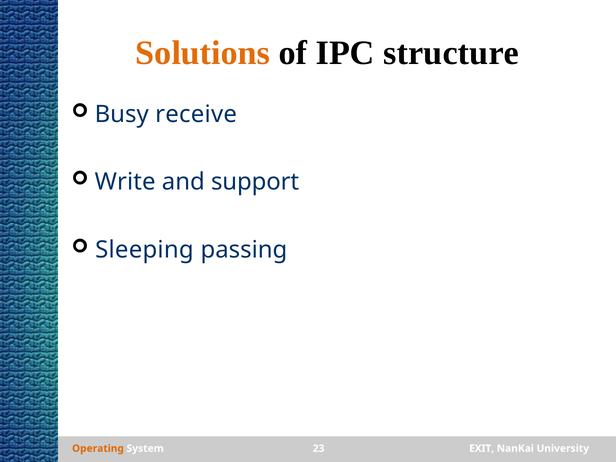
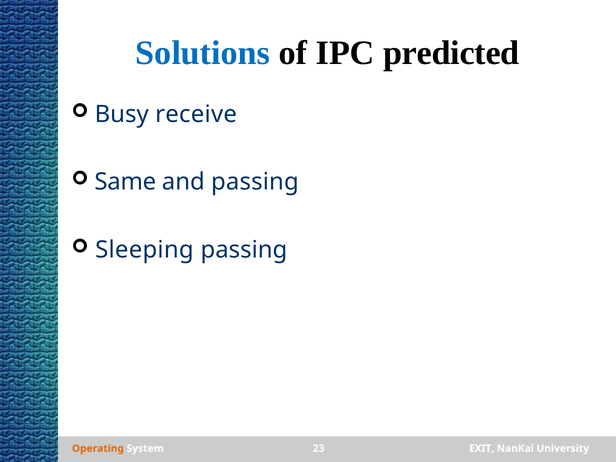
Solutions colour: orange -> blue
structure: structure -> predicted
Write: Write -> Same
and support: support -> passing
